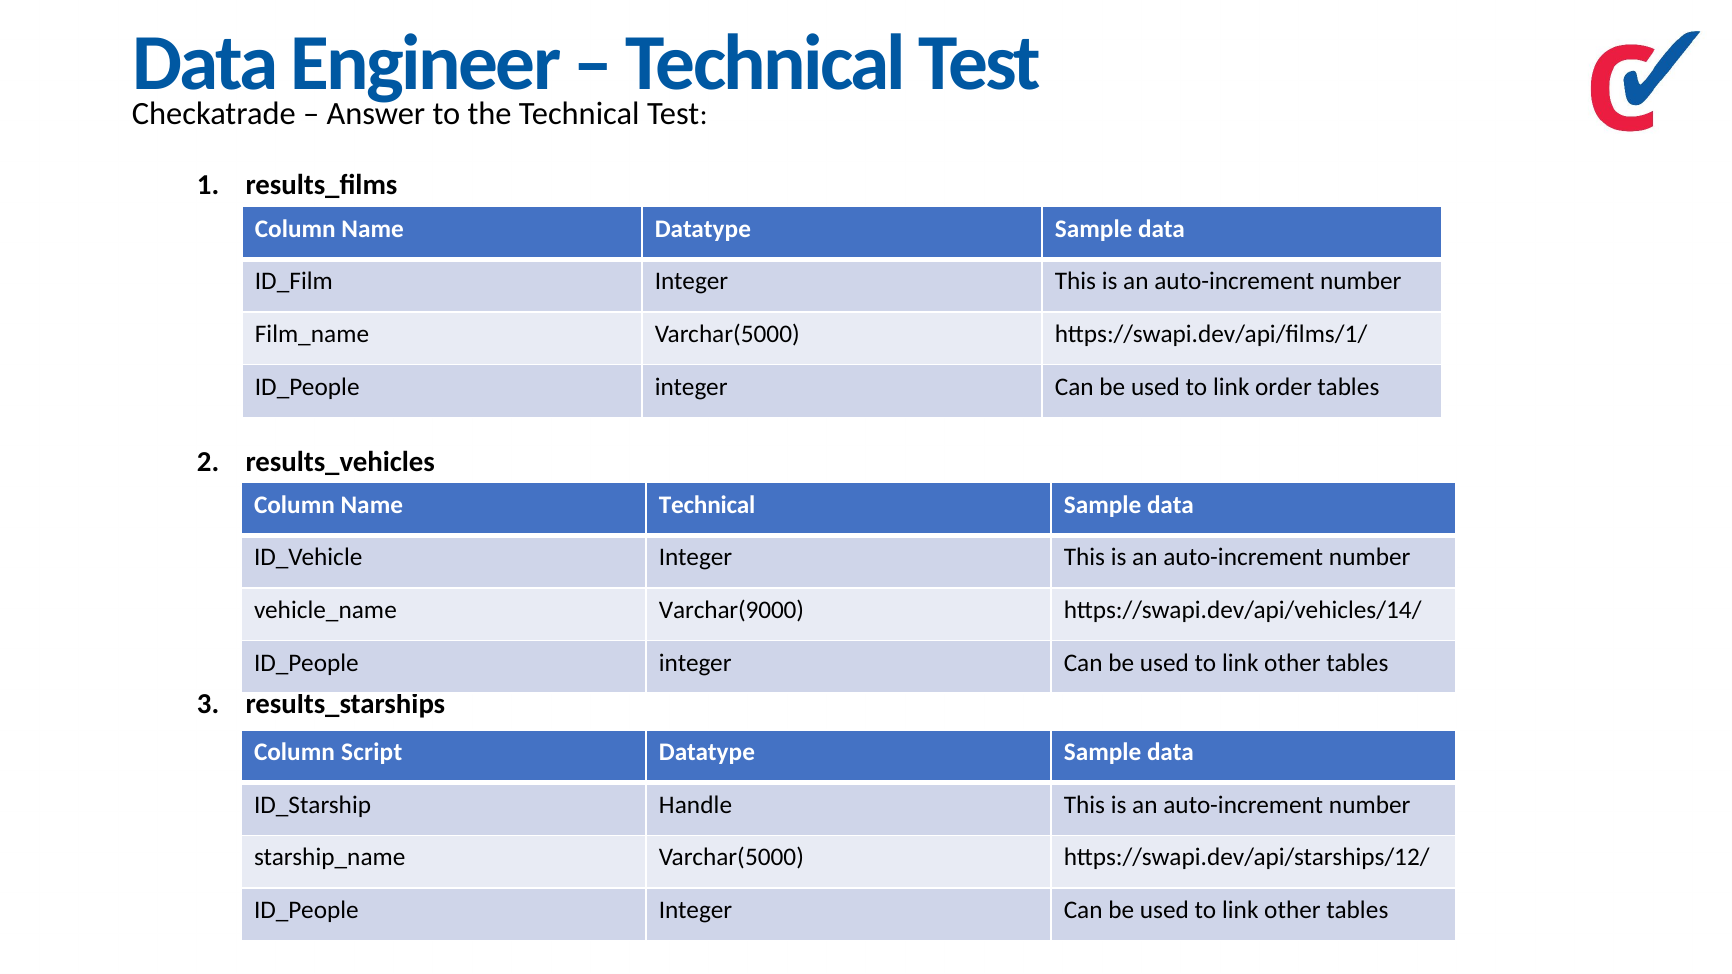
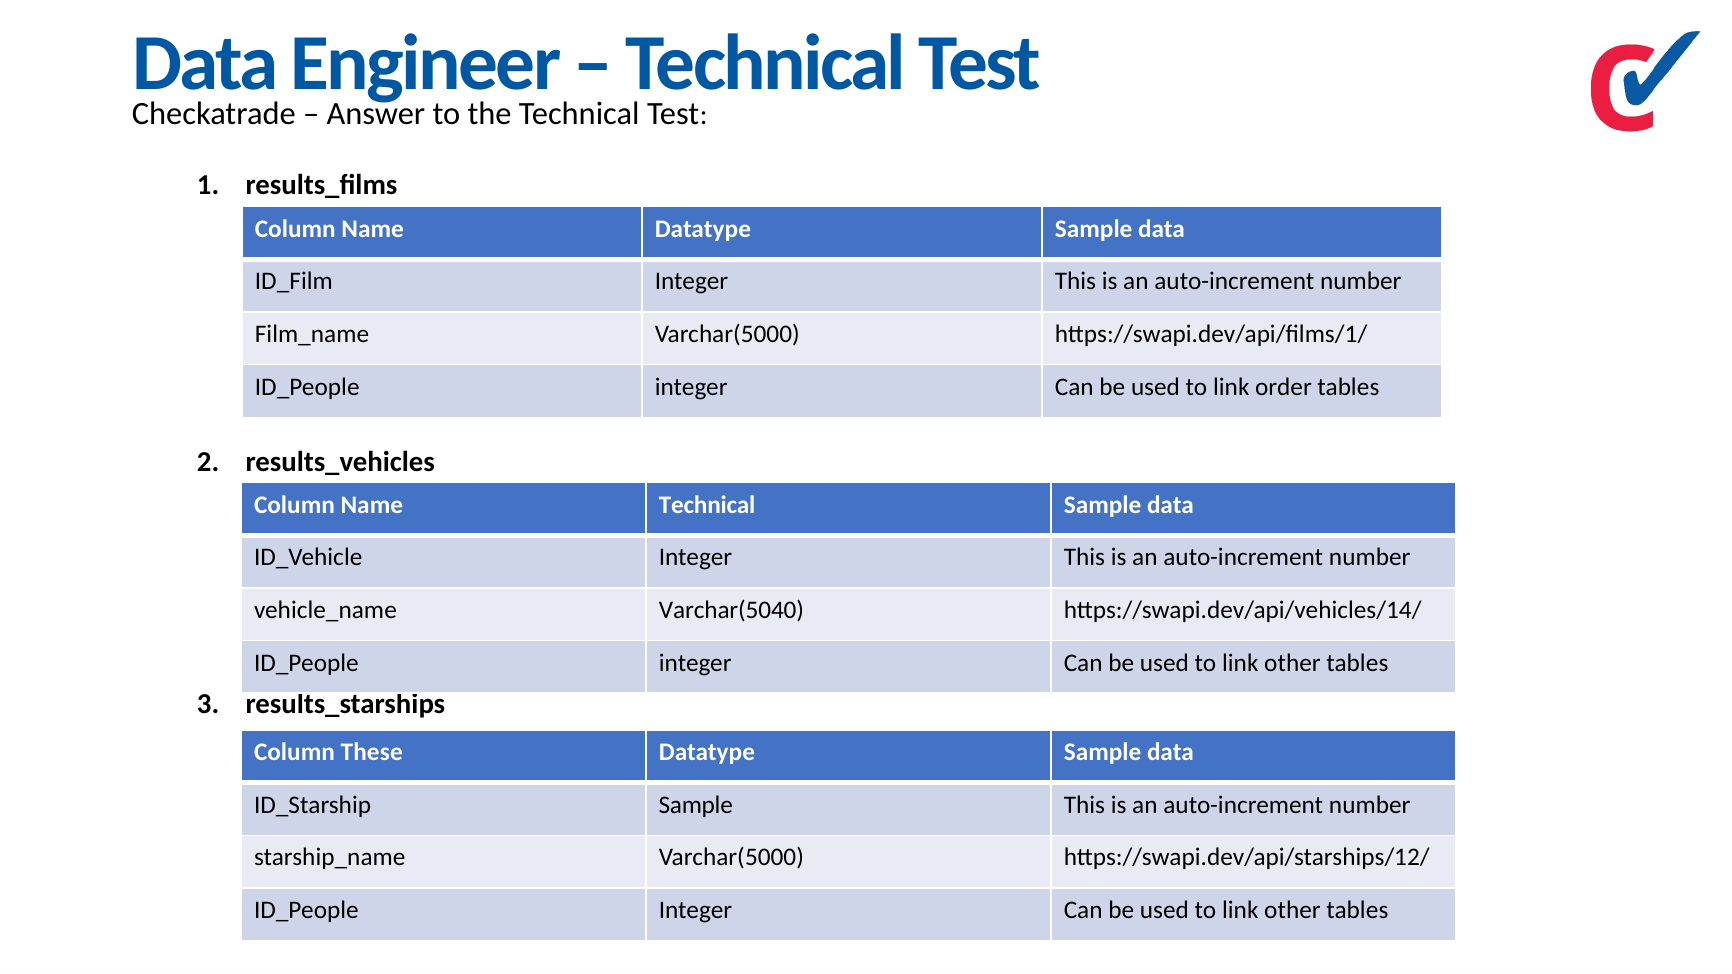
Varchar(9000: Varchar(9000 -> Varchar(5040
Script: Script -> These
Handle at (696, 805): Handle -> Sample
